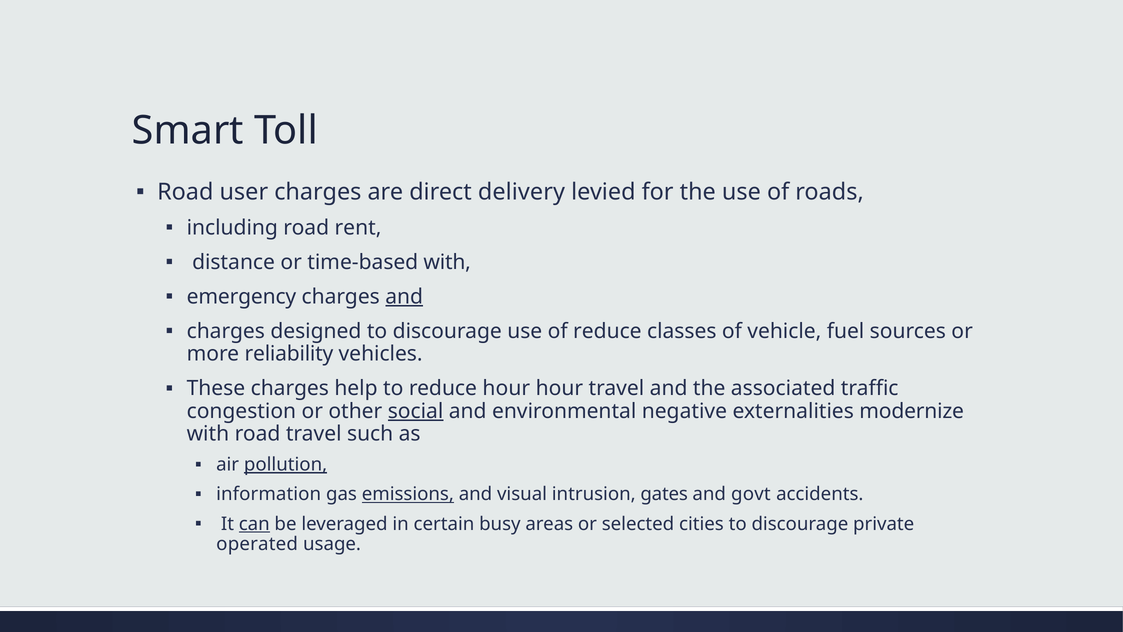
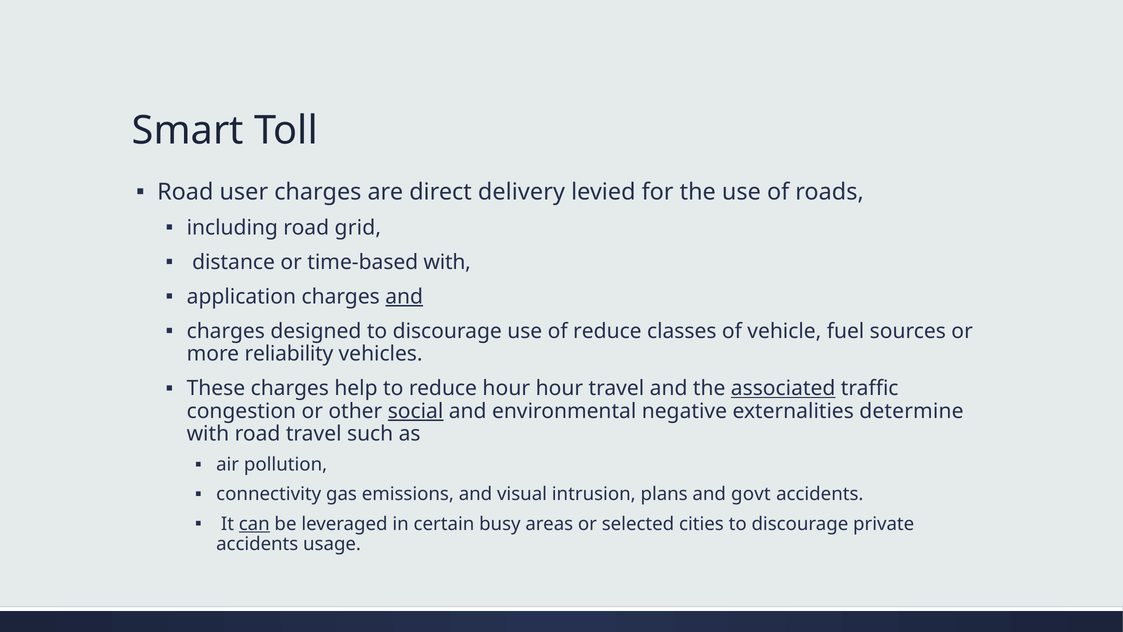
rent: rent -> grid
emergency: emergency -> application
associated underline: none -> present
modernize: modernize -> determine
pollution underline: present -> none
information: information -> connectivity
emissions underline: present -> none
gates: gates -> plans
operated at (257, 544): operated -> accidents
